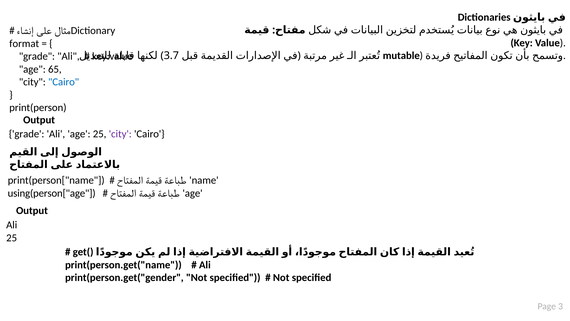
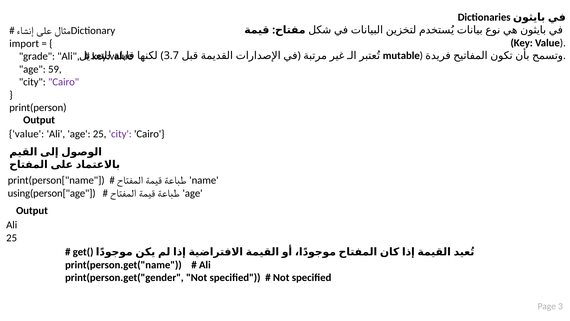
format: format -> import
65: 65 -> 59
Cairo at (64, 82) colour: blue -> purple
grade at (27, 134): grade -> value
